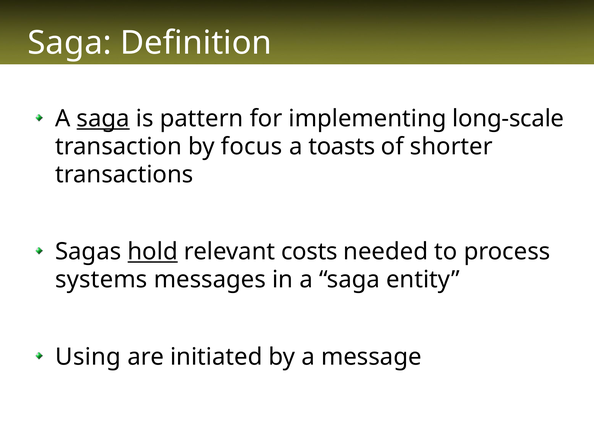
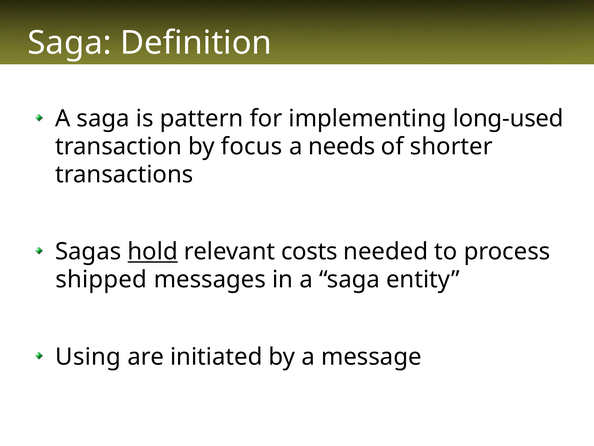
saga at (103, 119) underline: present -> none
long-scale: long-scale -> long-used
toasts: toasts -> needs
systems: systems -> shipped
